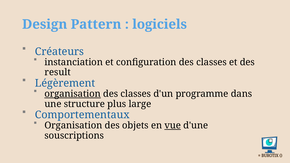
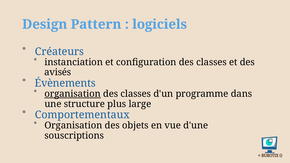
result: result -> avisés
Légèrement: Légèrement -> Évènements
vue underline: present -> none
